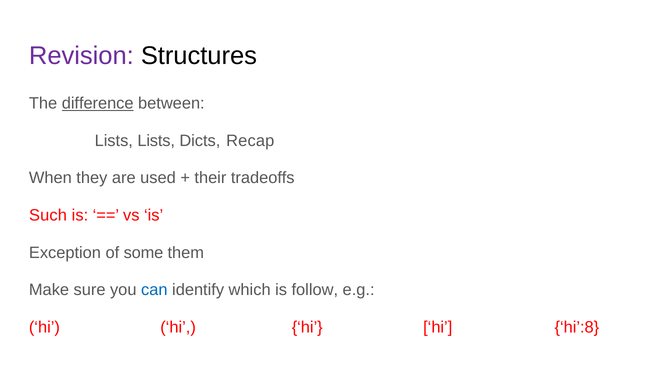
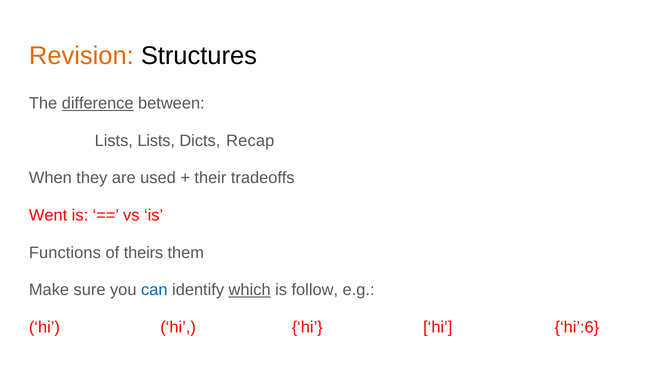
Revision colour: purple -> orange
Such: Such -> Went
Exception: Exception -> Functions
some: some -> theirs
which underline: none -> present
hi’:8: hi’:8 -> hi’:6
